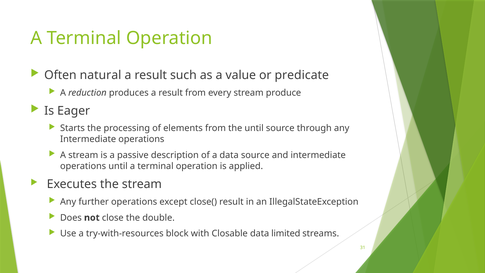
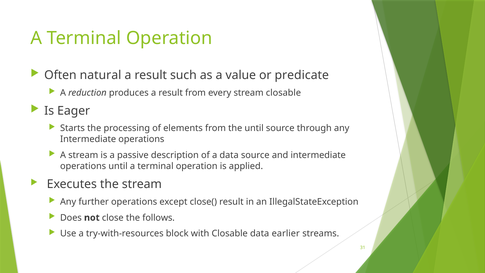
stream produce: produce -> closable
double: double -> follows
limited: limited -> earlier
